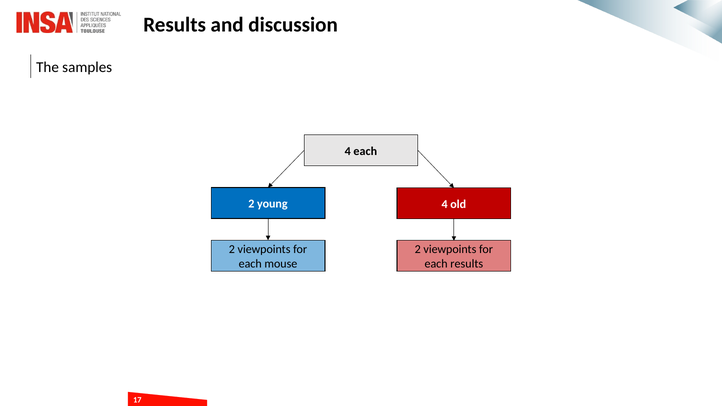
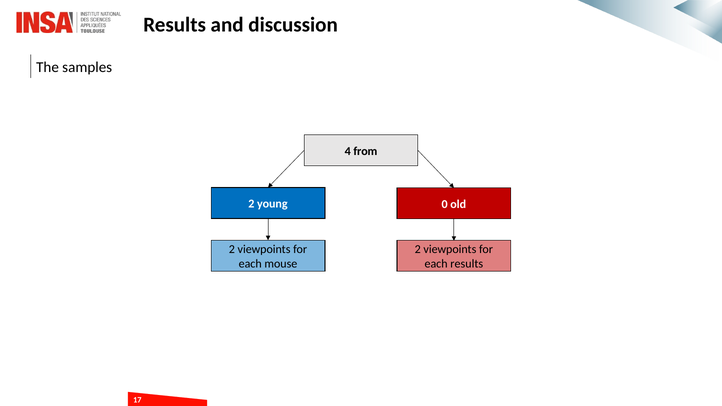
4 each: each -> from
young 4: 4 -> 0
